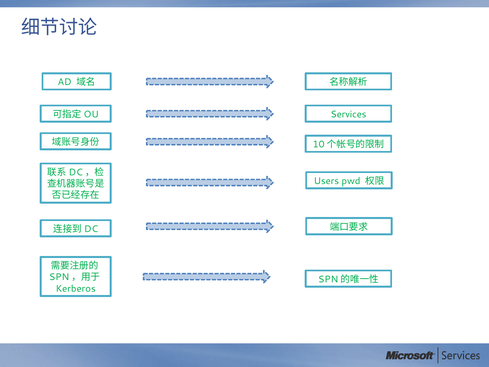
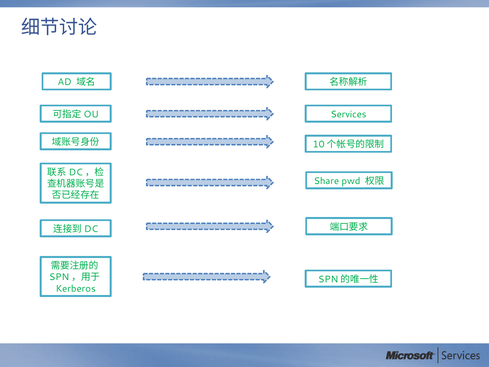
Users: Users -> Share
